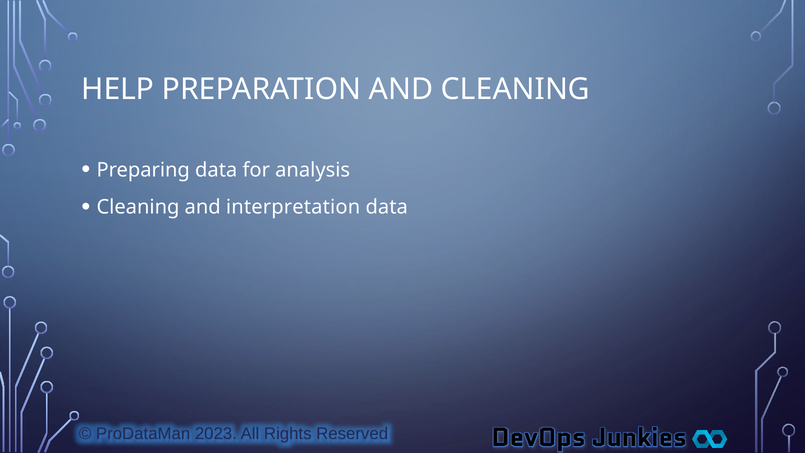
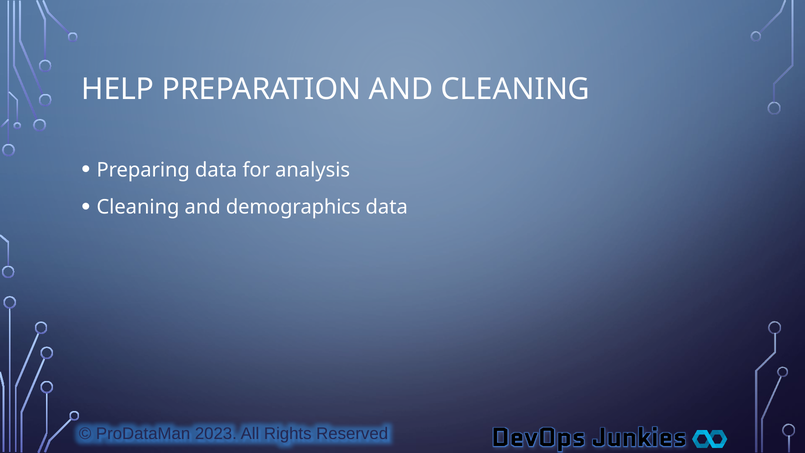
interpretation: interpretation -> demographics
